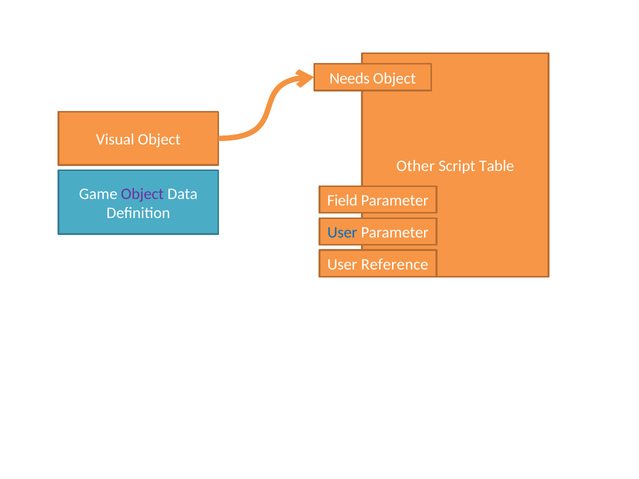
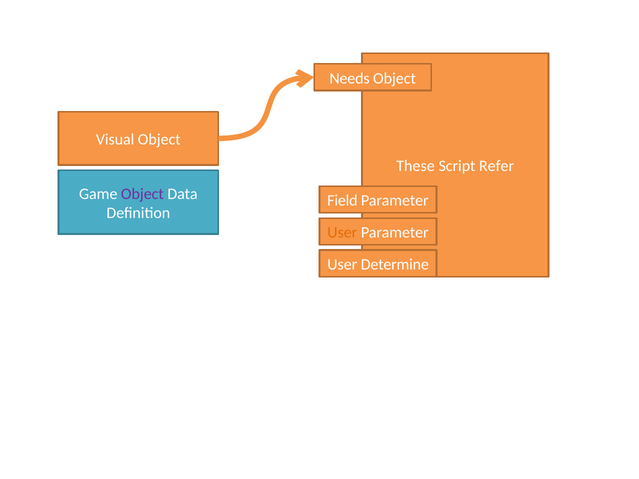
Other: Other -> These
Table: Table -> Refer
User at (342, 233) colour: blue -> orange
Reference: Reference -> Determine
